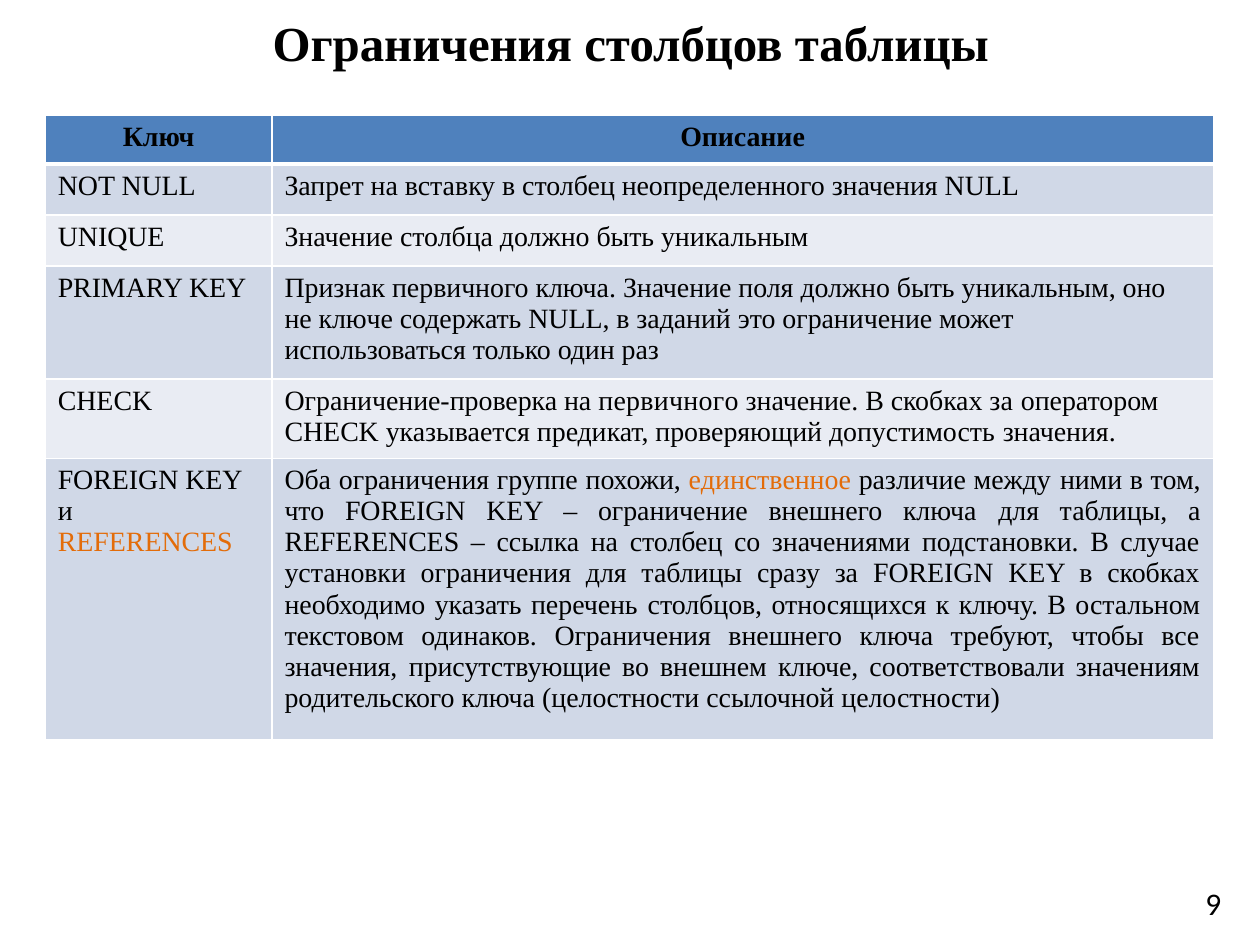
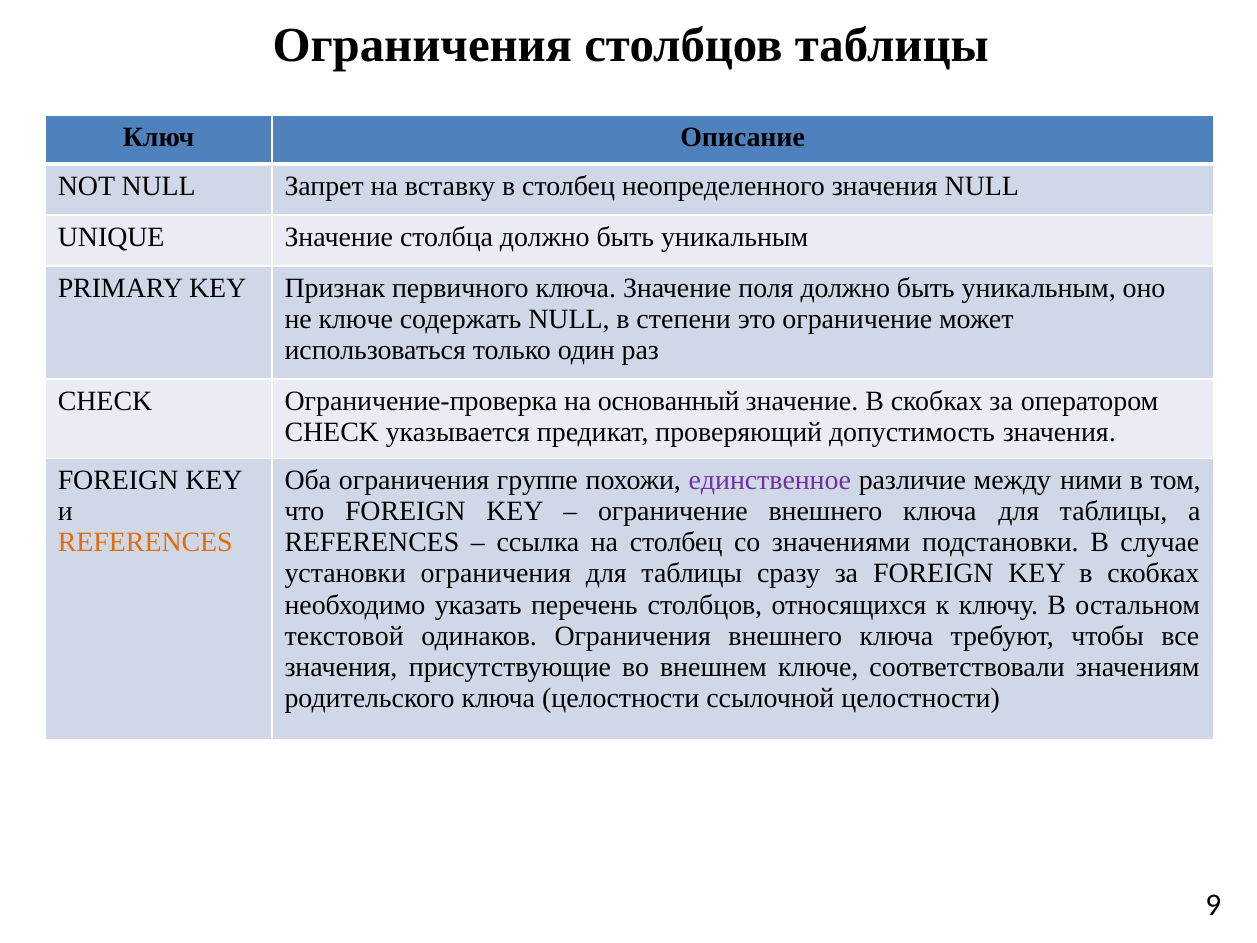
заданий: заданий -> степени
на первичного: первичного -> основанный
единственное colour: orange -> purple
текстовом: текстовом -> текстовой
